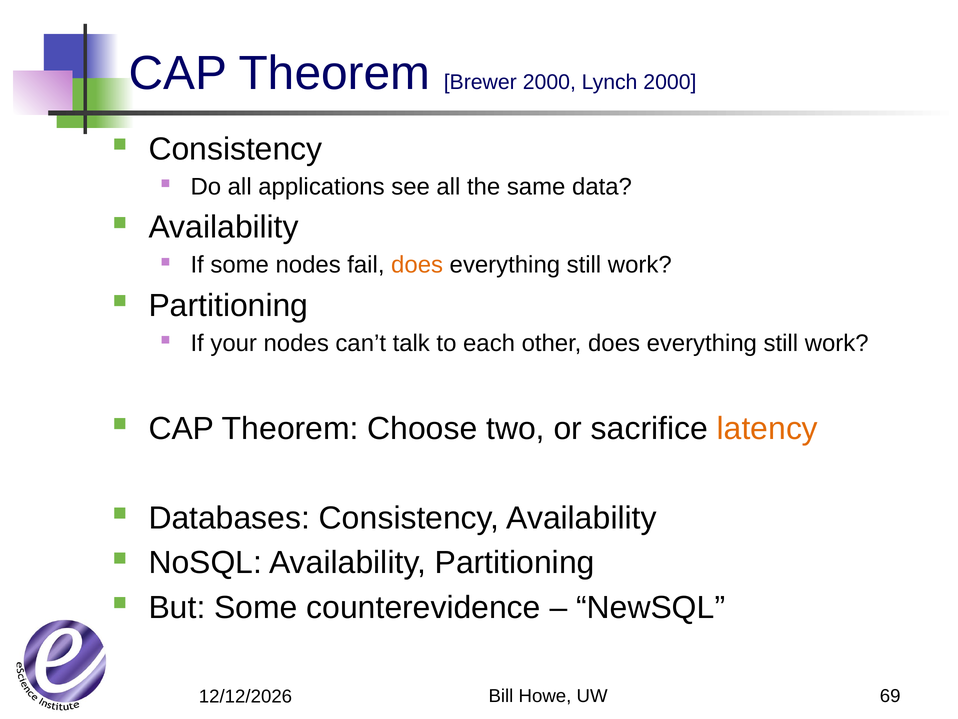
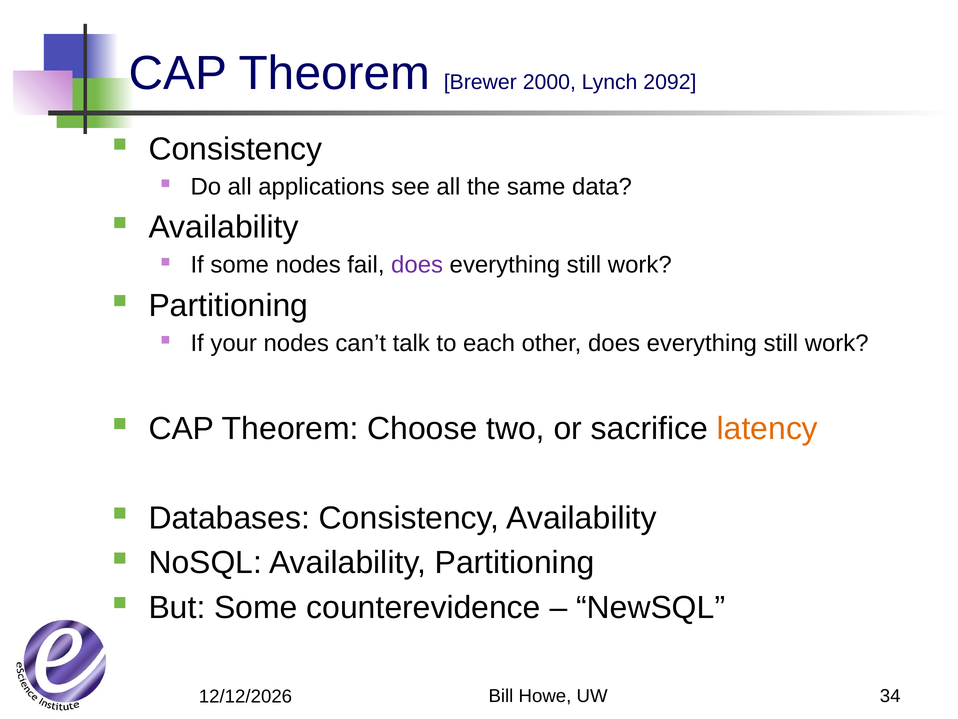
Lynch 2000: 2000 -> 2092
does at (417, 265) colour: orange -> purple
69: 69 -> 34
